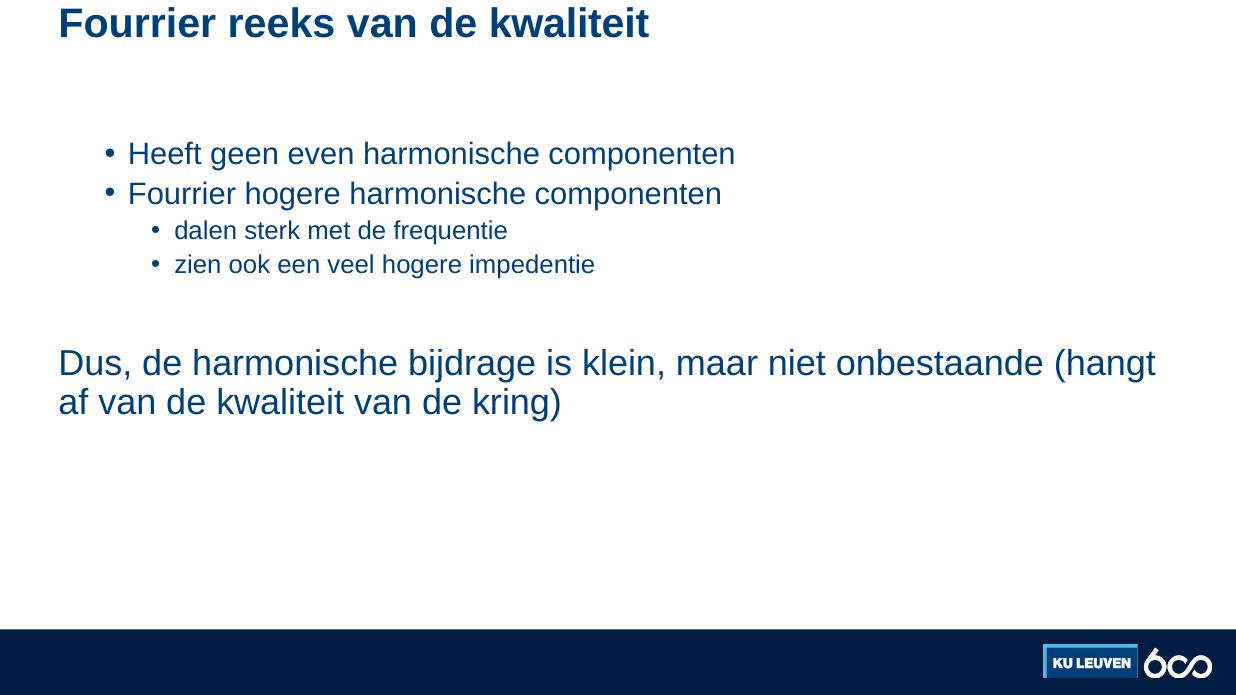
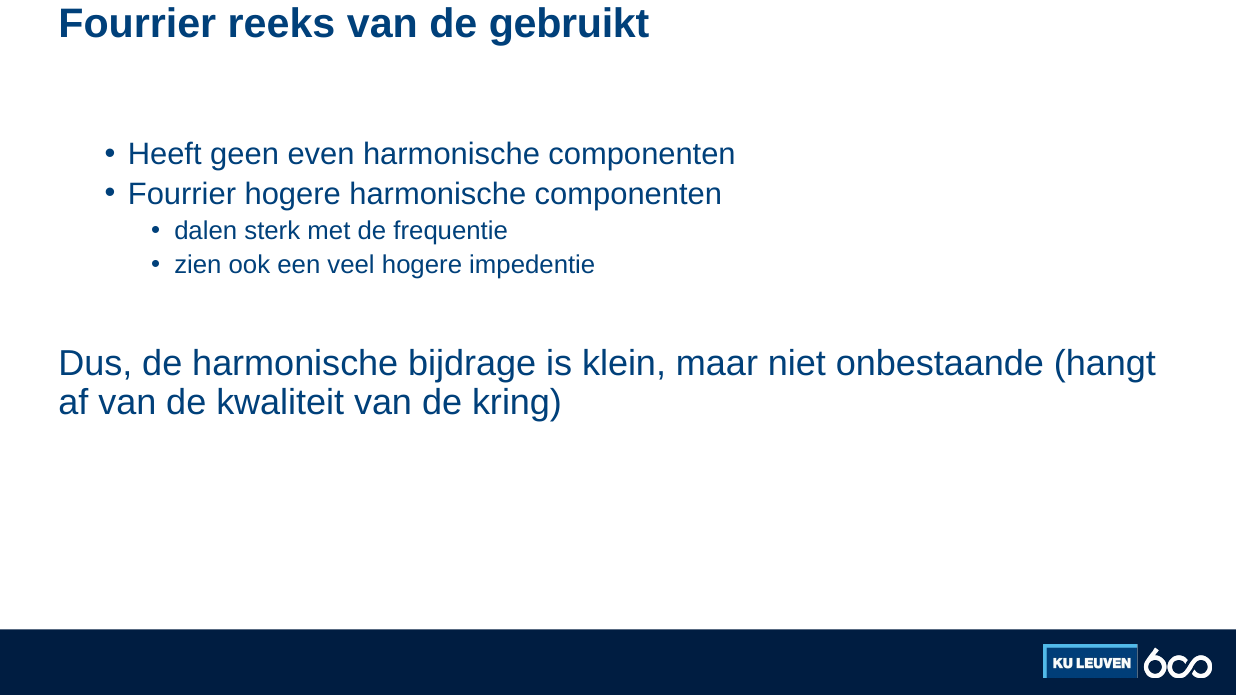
reeks van de kwaliteit: kwaliteit -> gebruikt
